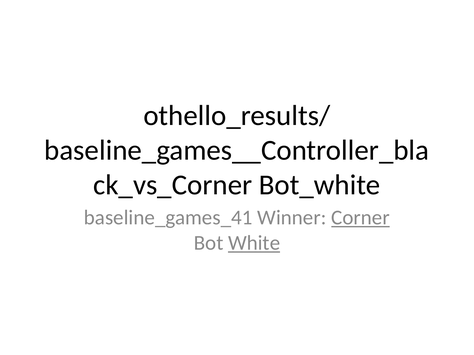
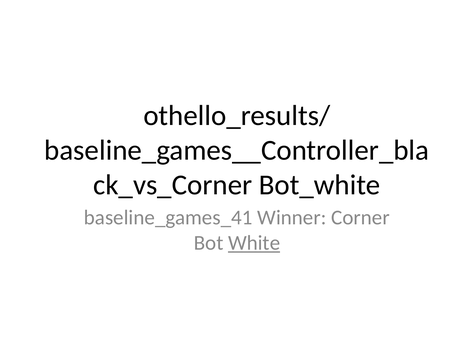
Corner underline: present -> none
